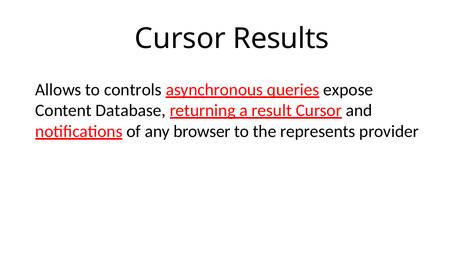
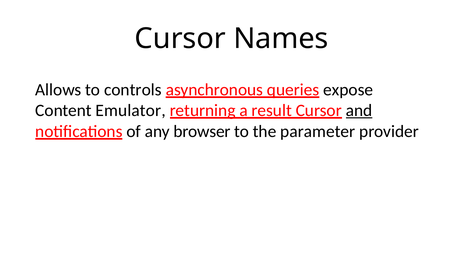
Results: Results -> Names
Database: Database -> Emulator
and underline: none -> present
represents: represents -> parameter
